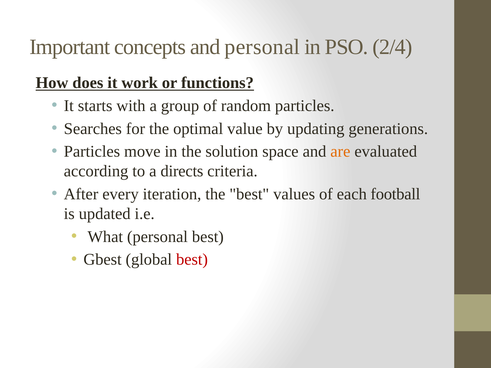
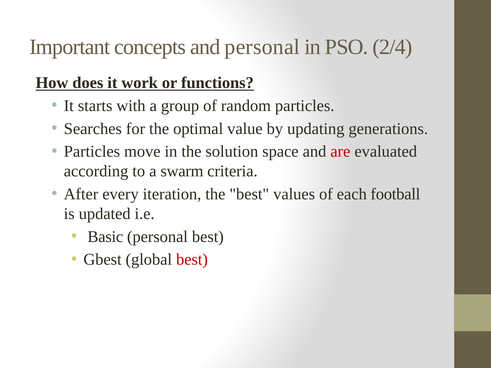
are colour: orange -> red
directs: directs -> swarm
What: What -> Basic
